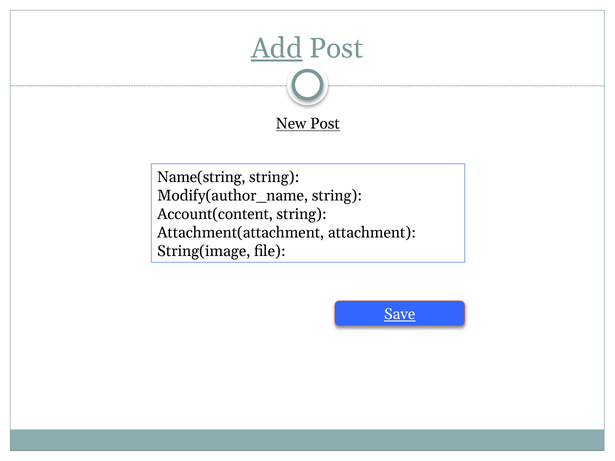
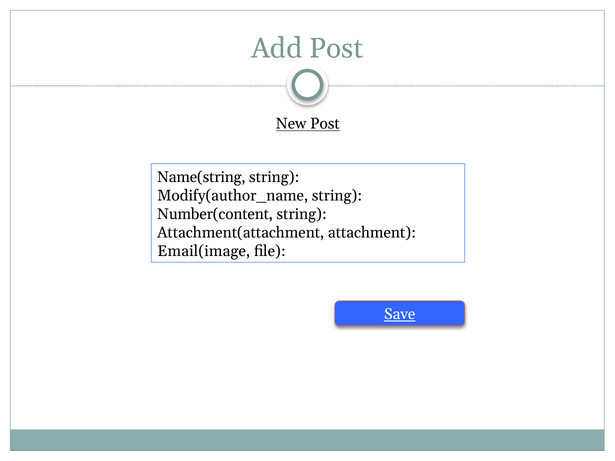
Add underline: present -> none
Account(content: Account(content -> Number(content
String(image: String(image -> Email(image
